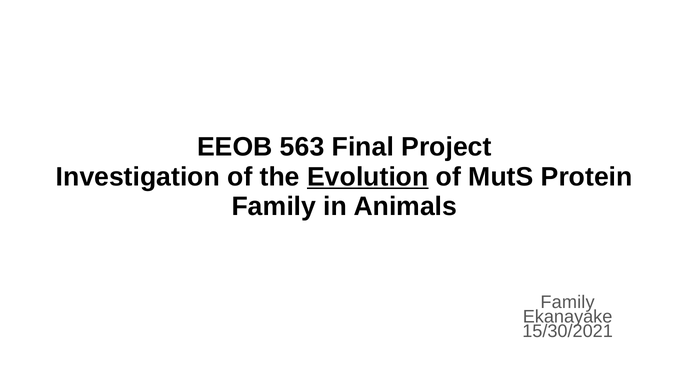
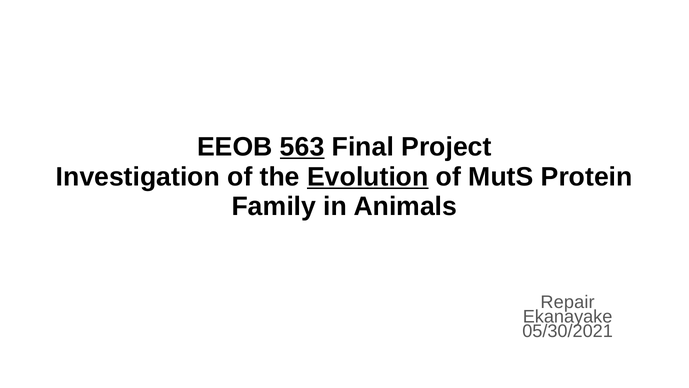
563 underline: none -> present
Family at (568, 302): Family -> Repair
15/30/2021: 15/30/2021 -> 05/30/2021
